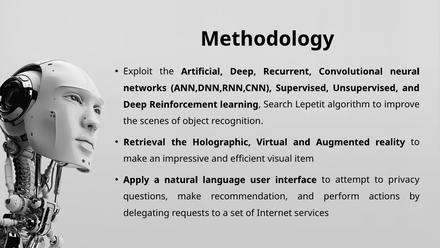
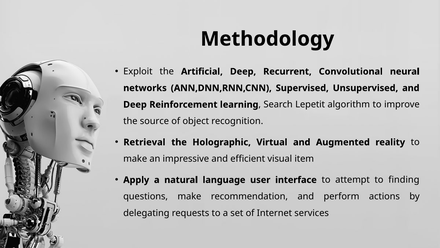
scenes: scenes -> source
privacy: privacy -> finding
